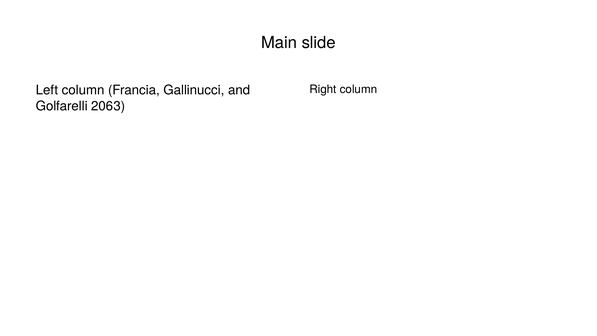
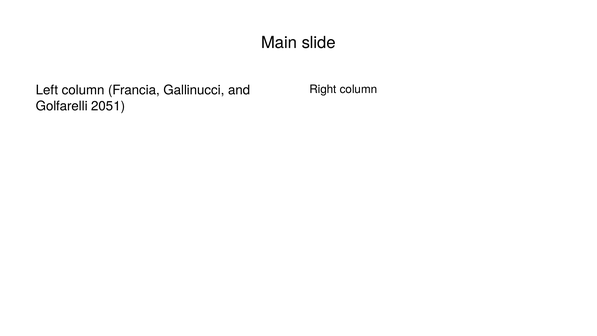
2063: 2063 -> 2051
